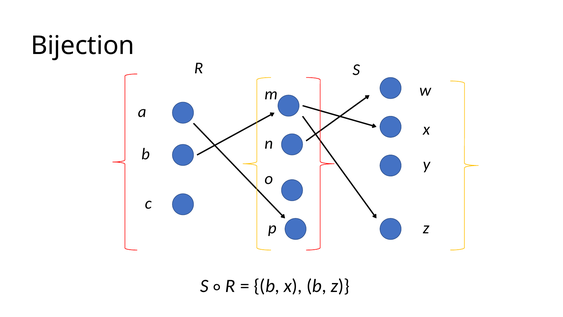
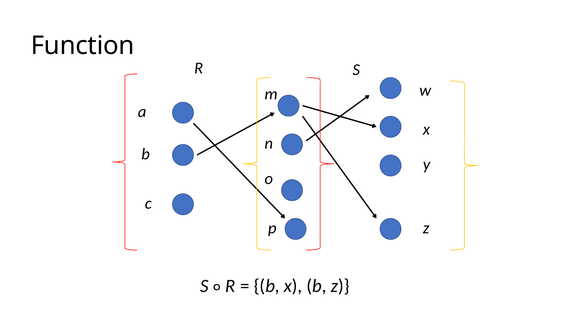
Bijection: Bijection -> Function
